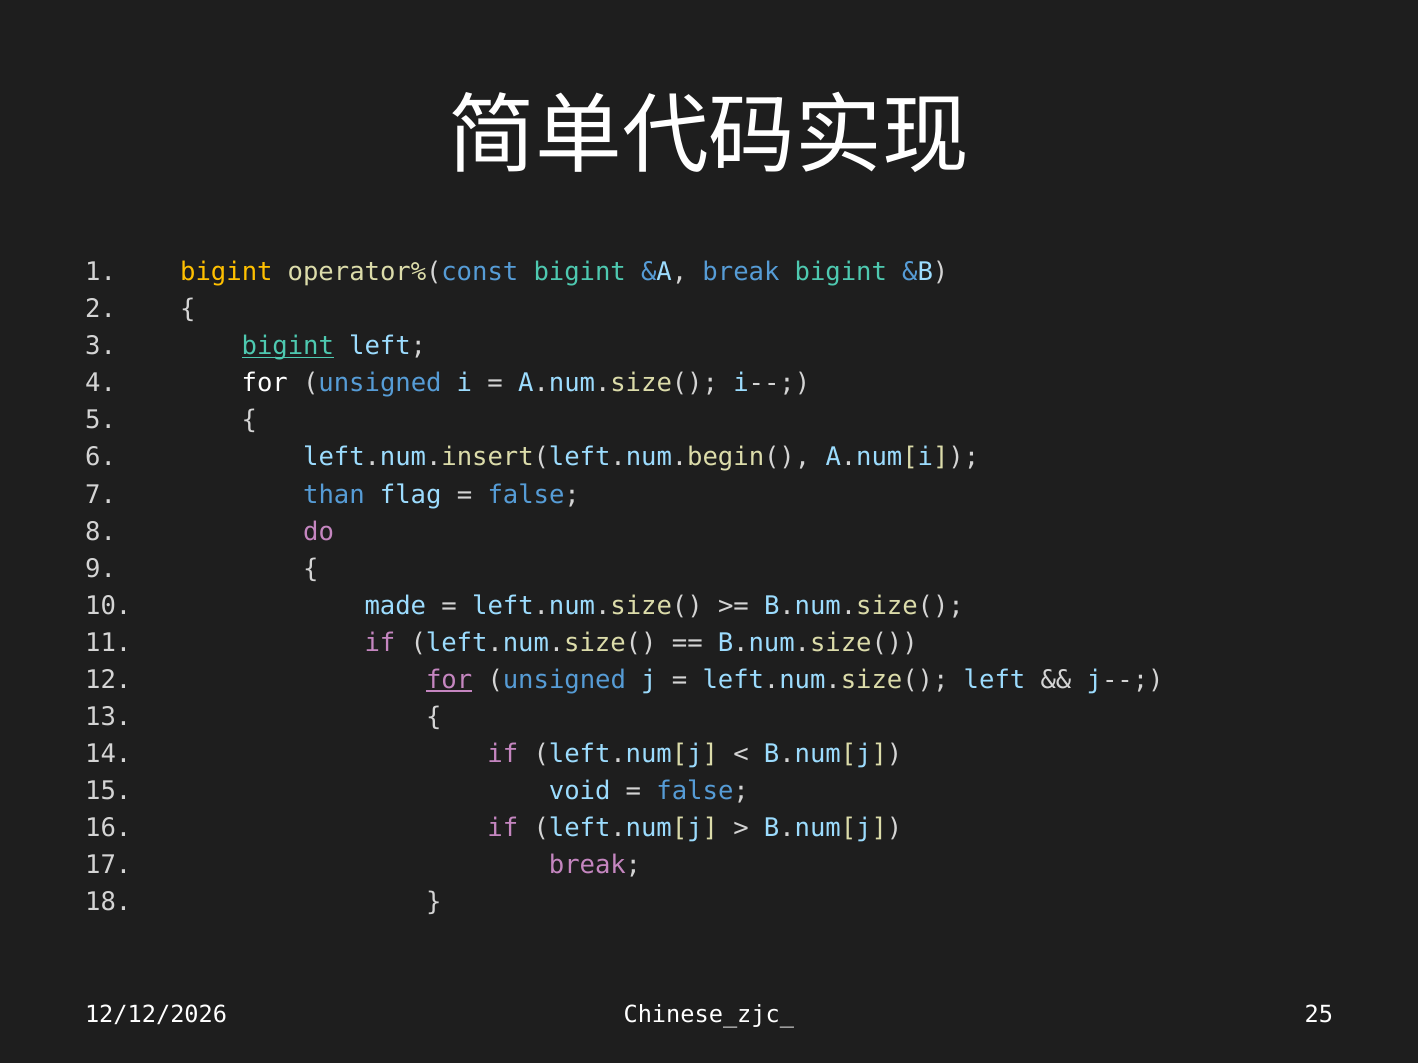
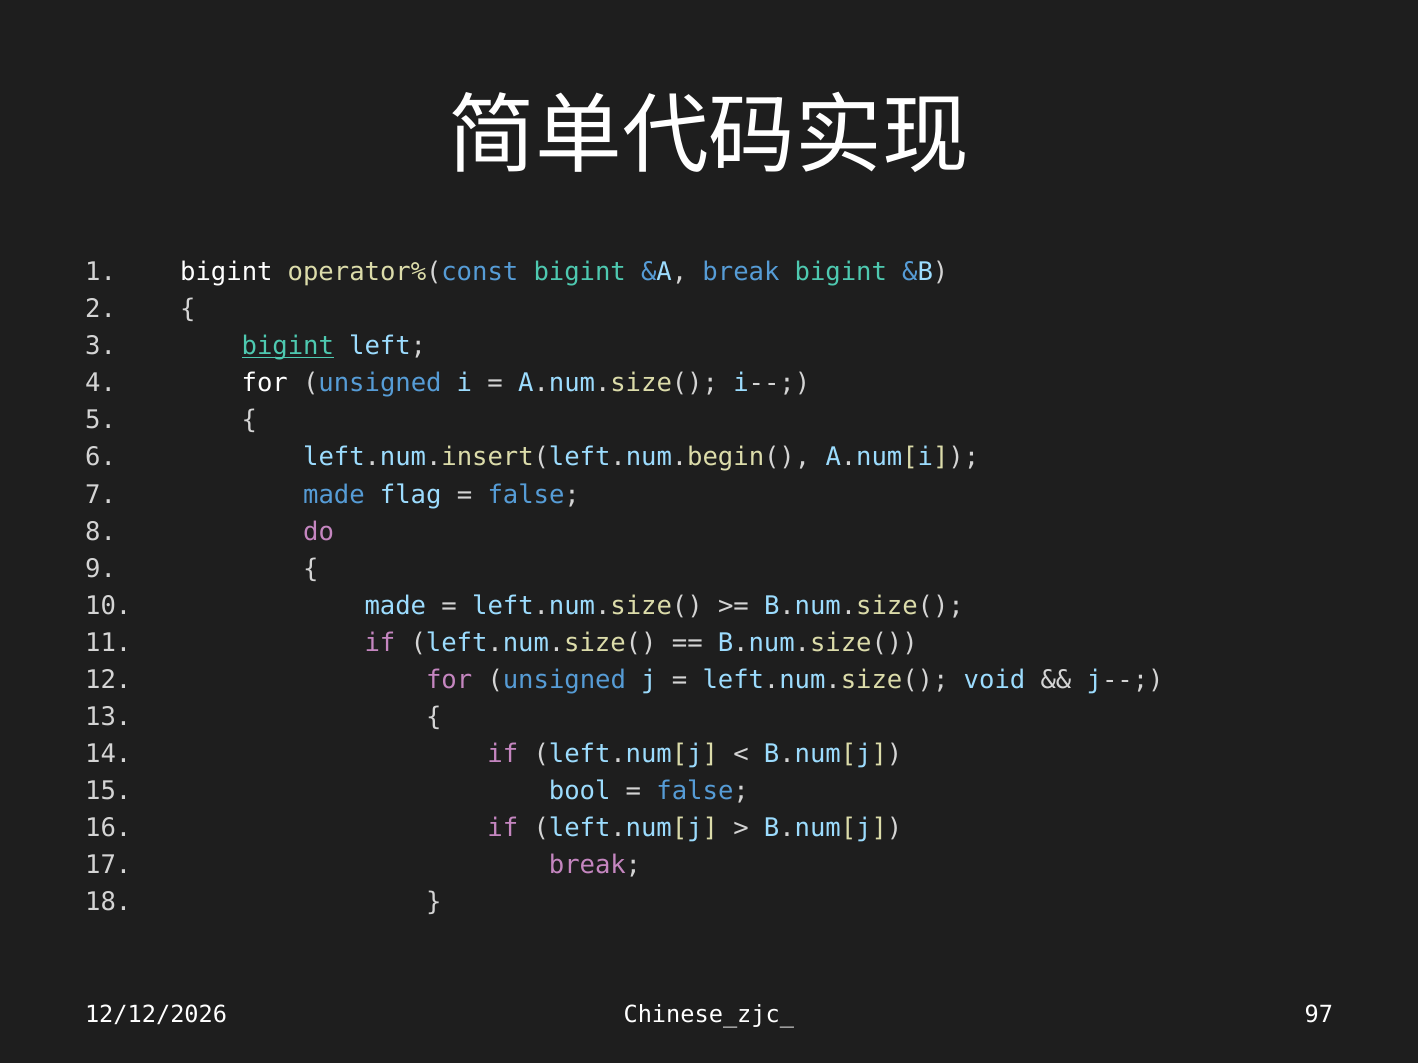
bigint at (226, 272) colour: yellow -> white
than at (334, 495): than -> made
for at (449, 680) underline: present -> none
left.num.size( left: left -> void
void: void -> bool
25: 25 -> 97
